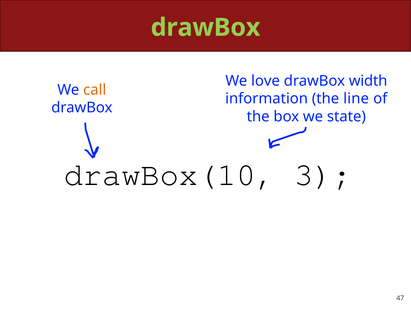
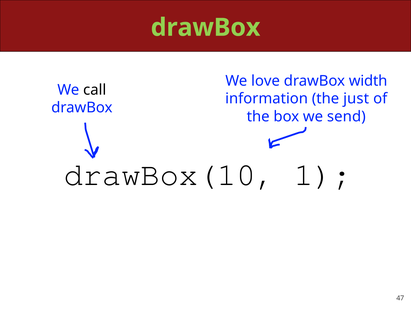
call colour: orange -> black
line: line -> just
state: state -> send
3: 3 -> 1
